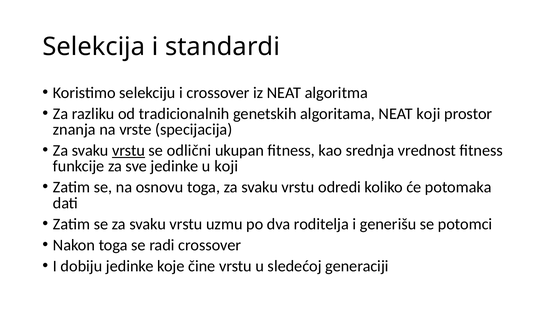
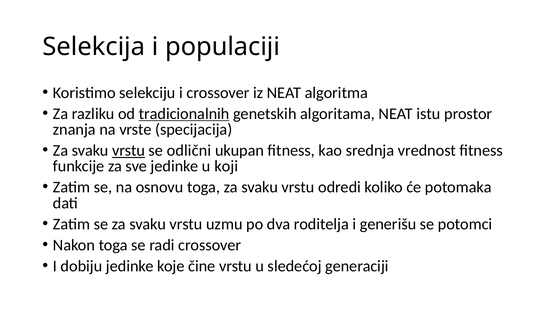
standardi: standardi -> populaciji
tradicionalnih underline: none -> present
NEAT koji: koji -> istu
